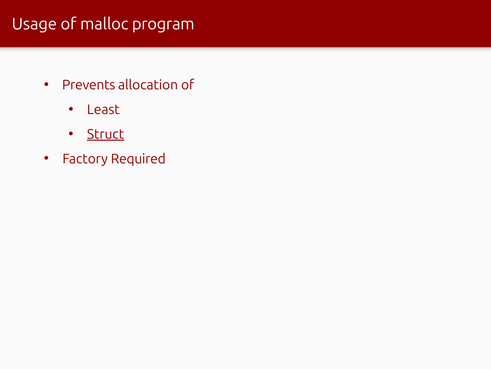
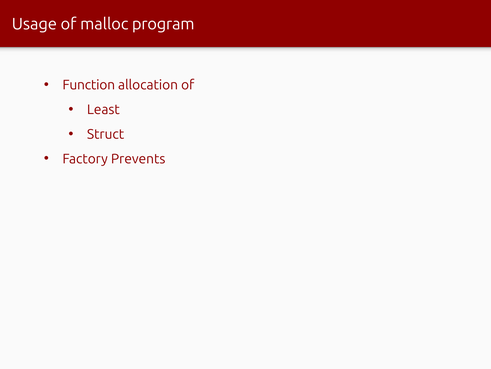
Prevents: Prevents -> Function
Struct underline: present -> none
Required: Required -> Prevents
